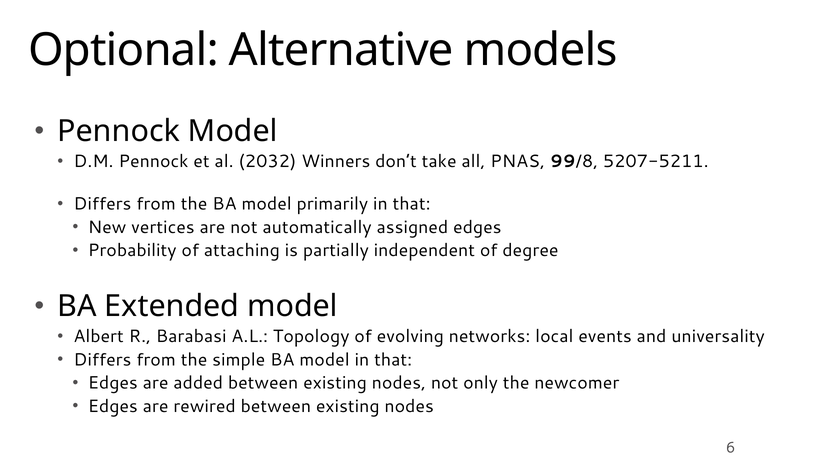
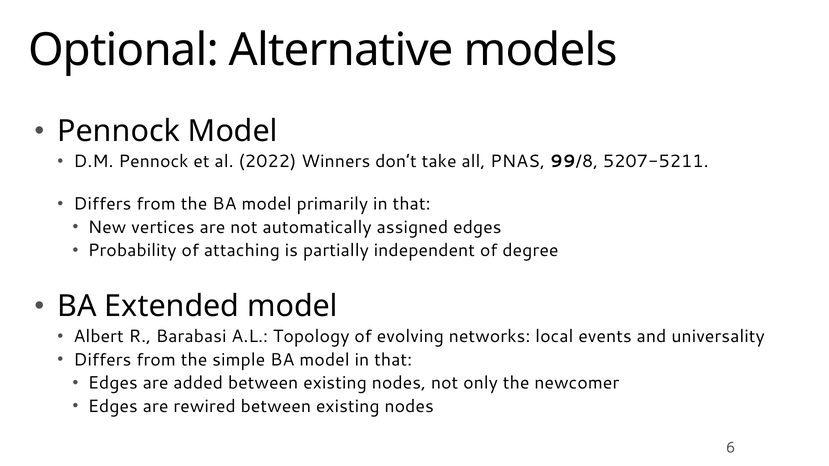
2032: 2032 -> 2022
